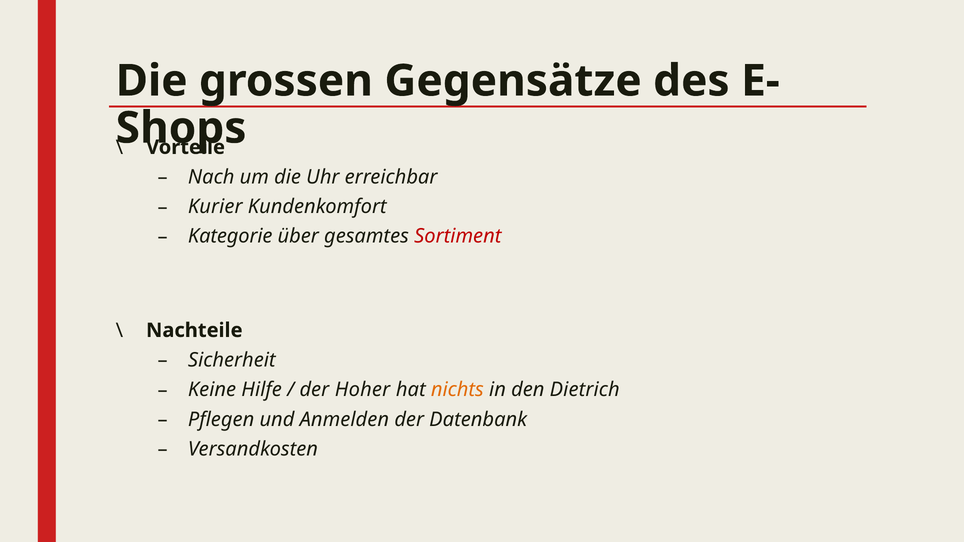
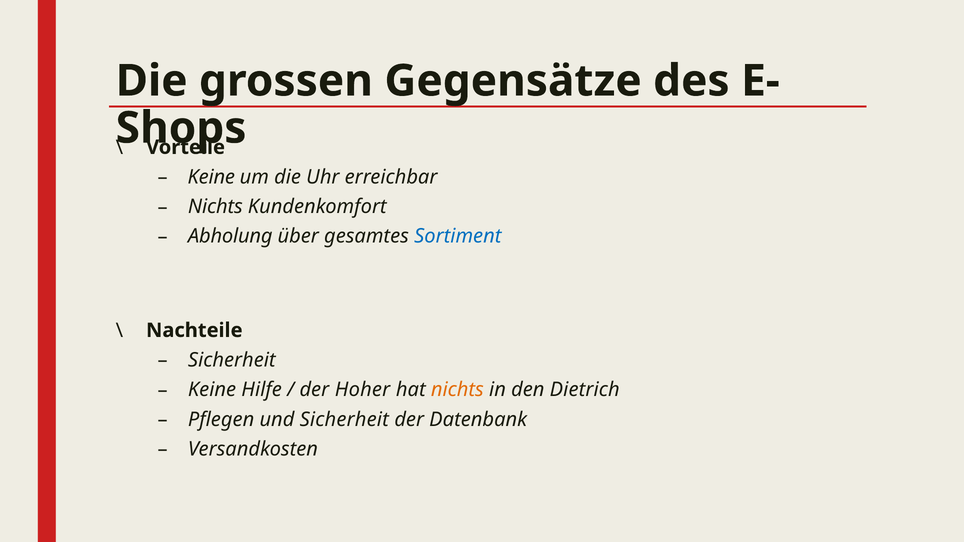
Nach at (211, 177): Nach -> Keine
Kurier at (215, 207): Kurier -> Nichts
Kategorie: Kategorie -> Abholung
Sortiment colour: red -> blue
und Anmelden: Anmelden -> Sicherheit
